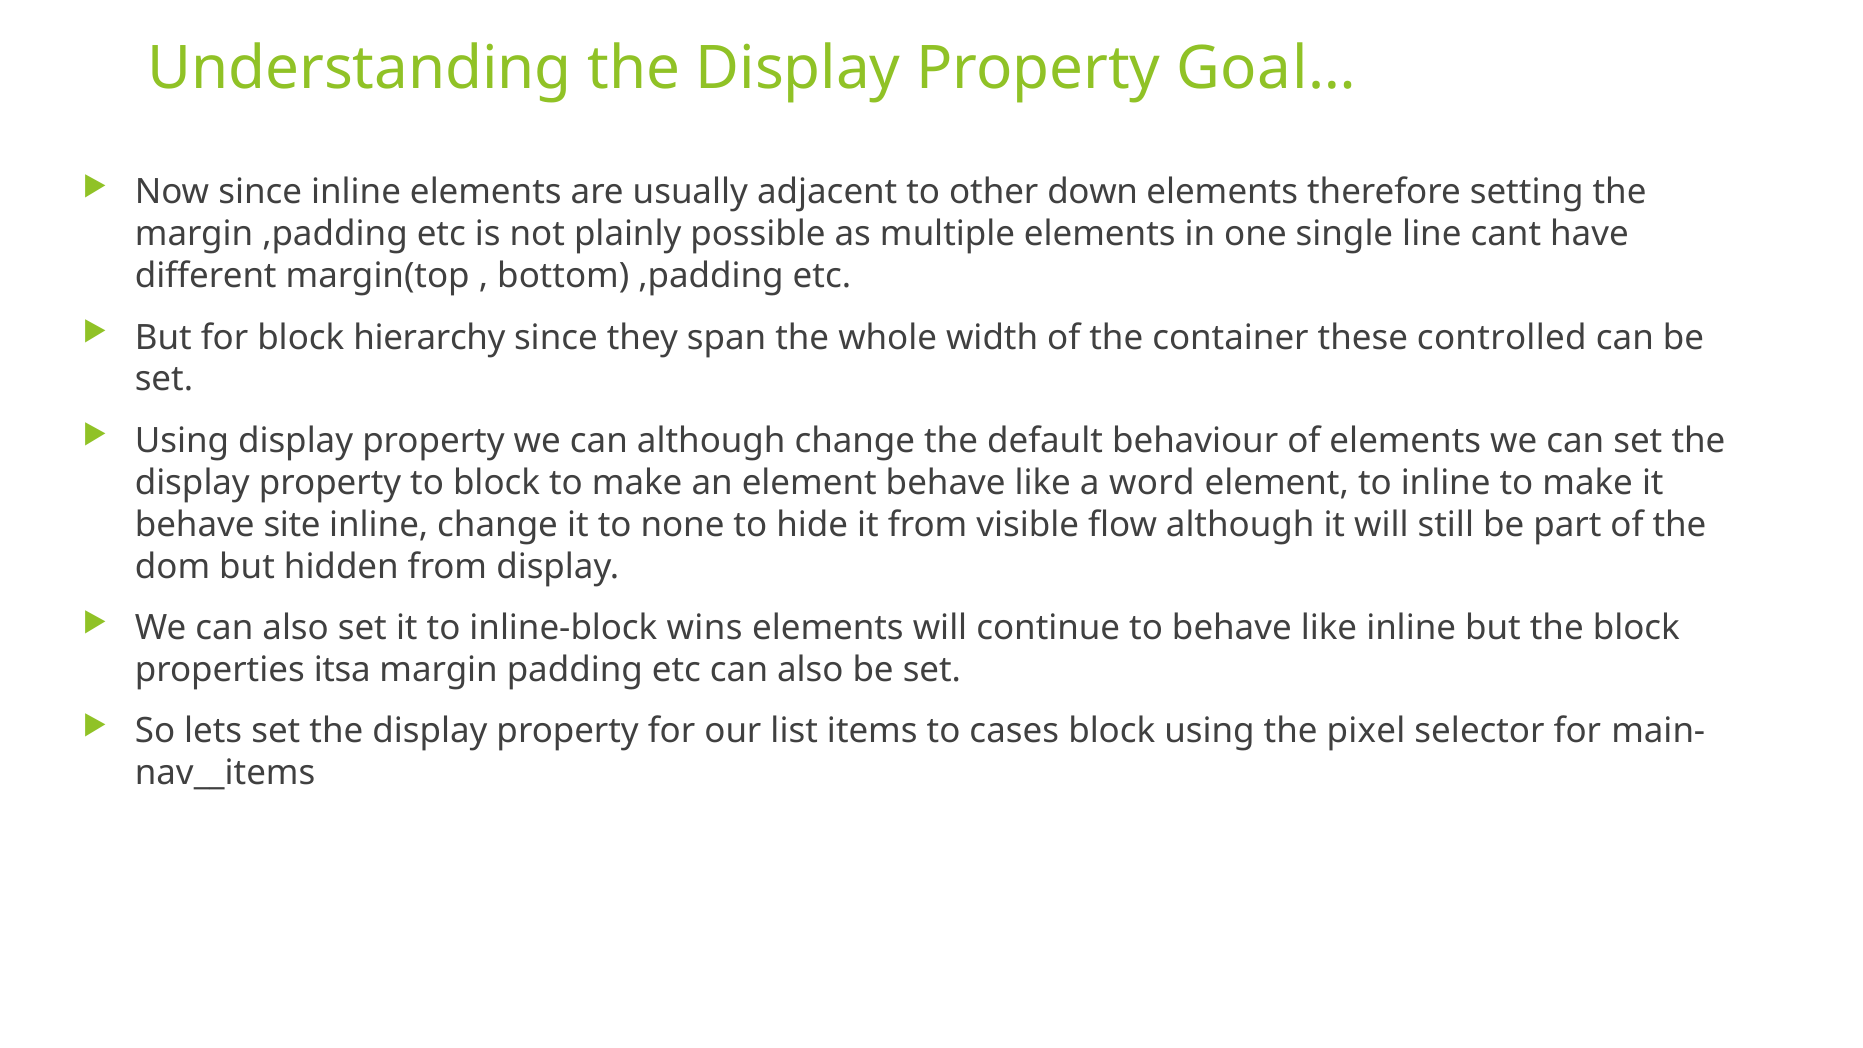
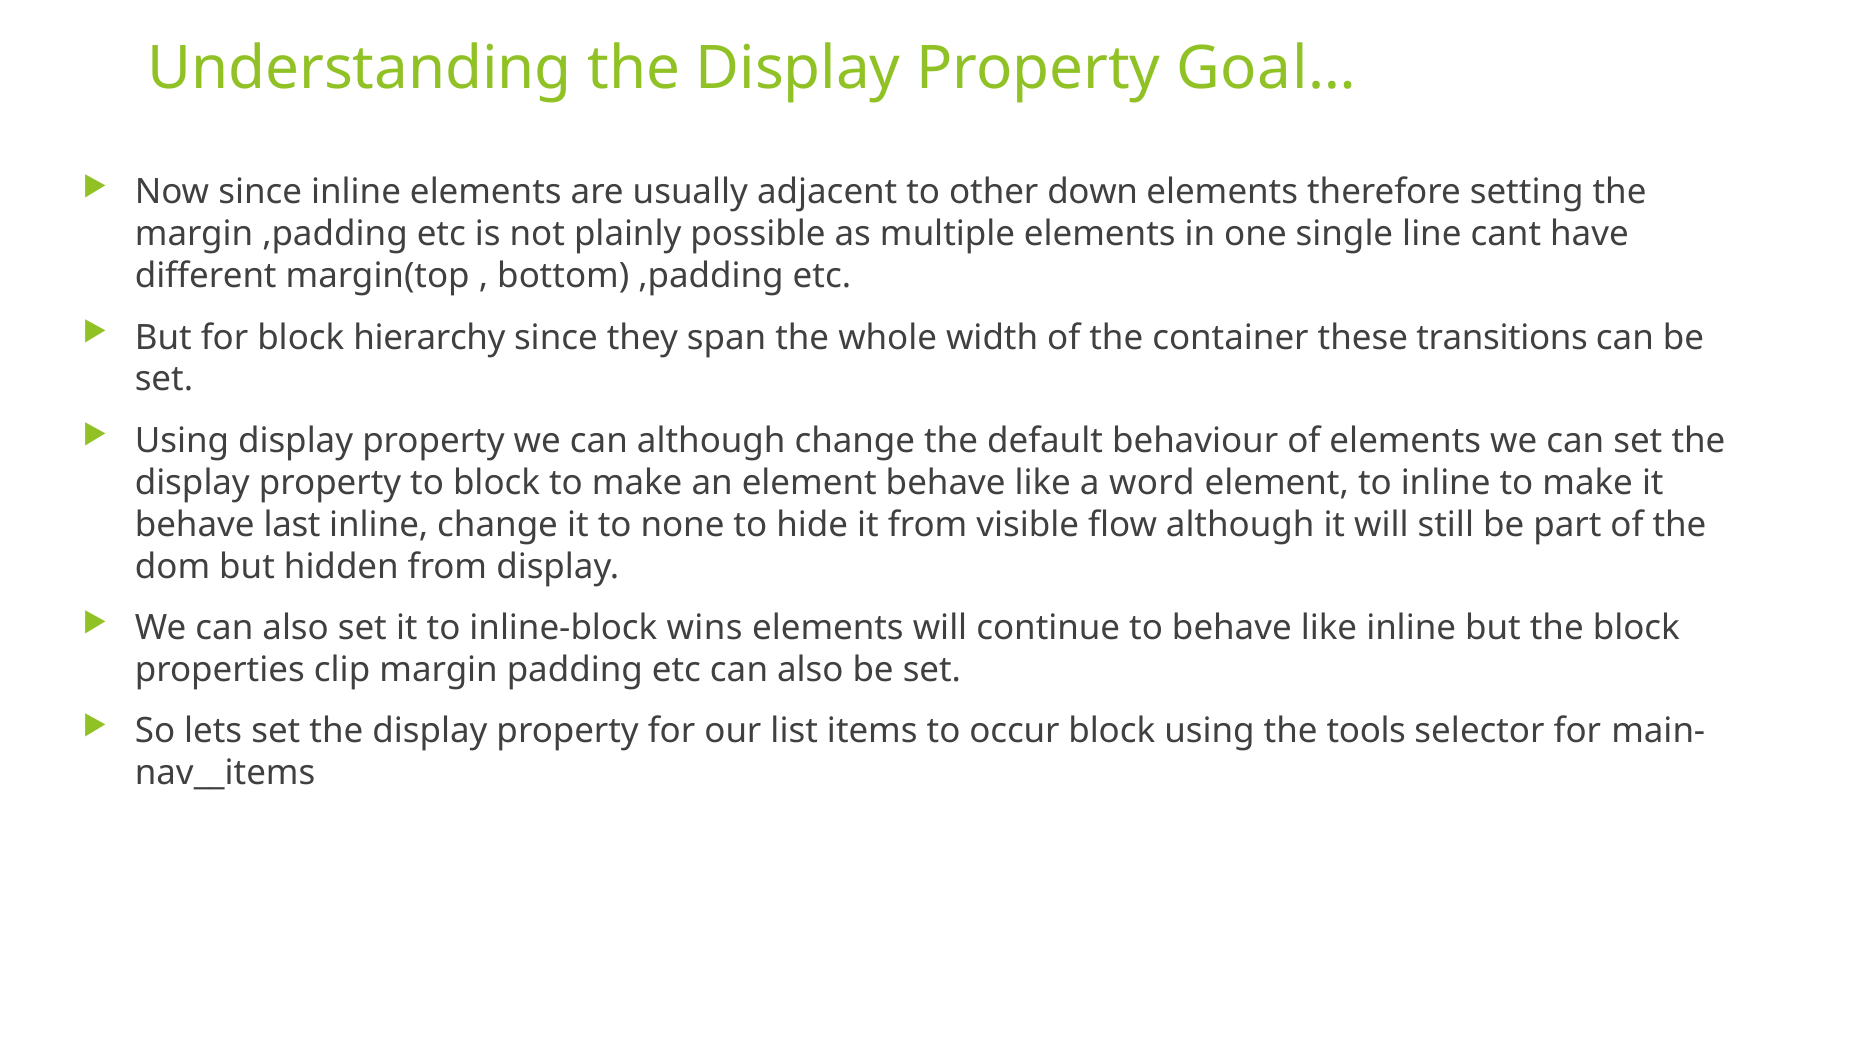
controlled: controlled -> transitions
site: site -> last
itsa: itsa -> clip
cases: cases -> occur
pixel: pixel -> tools
